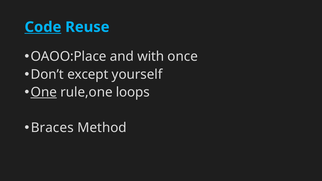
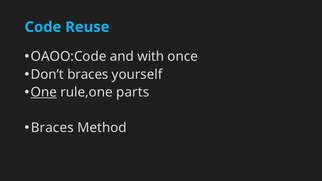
Code underline: present -> none
OAOO:Place: OAOO:Place -> OAOO:Code
Don’t except: except -> braces
loops: loops -> parts
